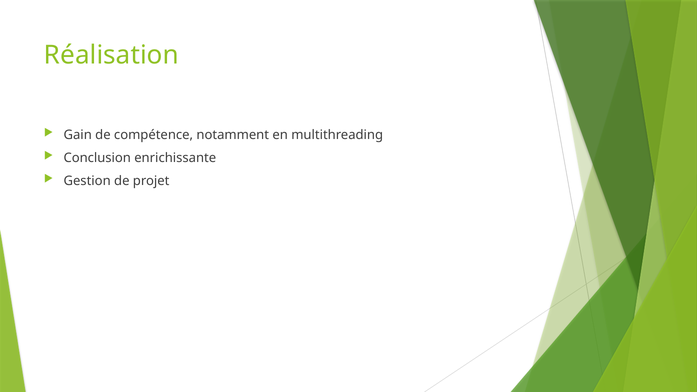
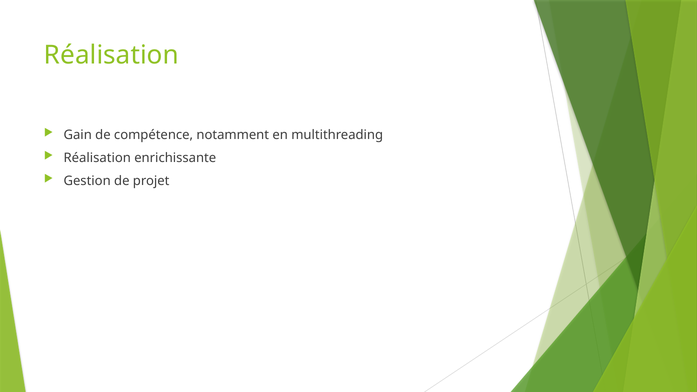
Conclusion at (97, 158): Conclusion -> Réalisation
